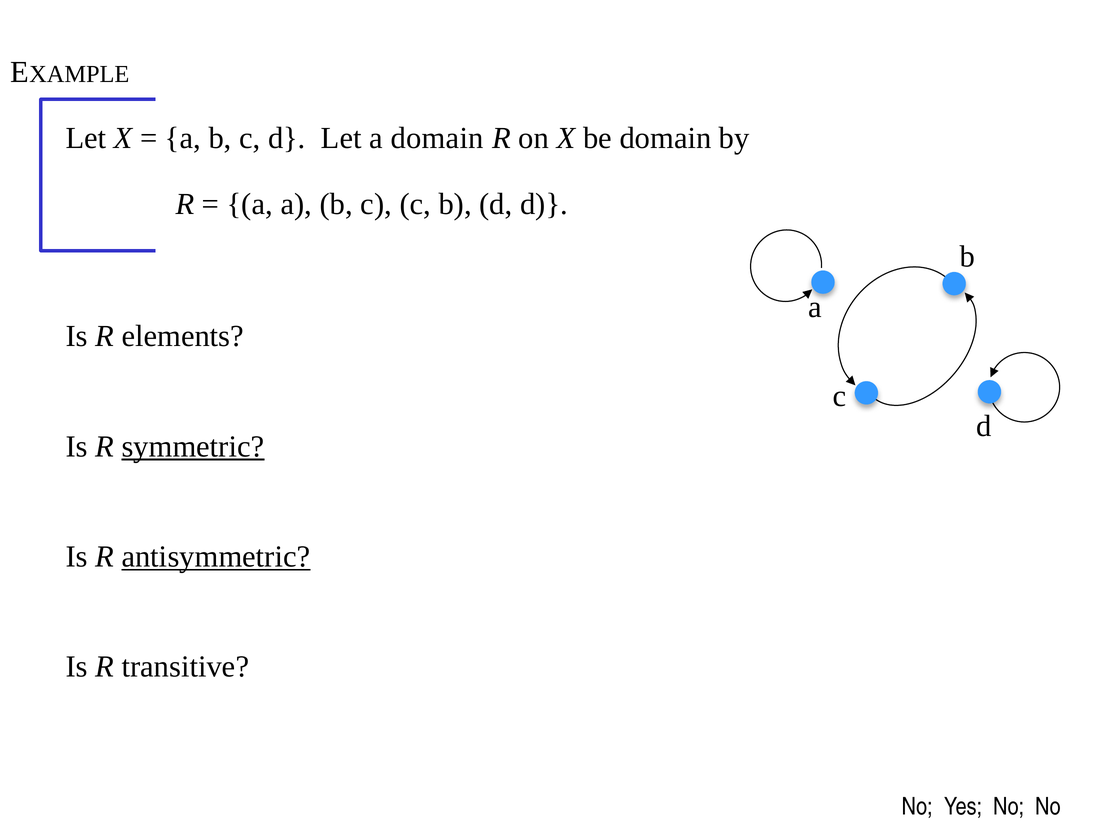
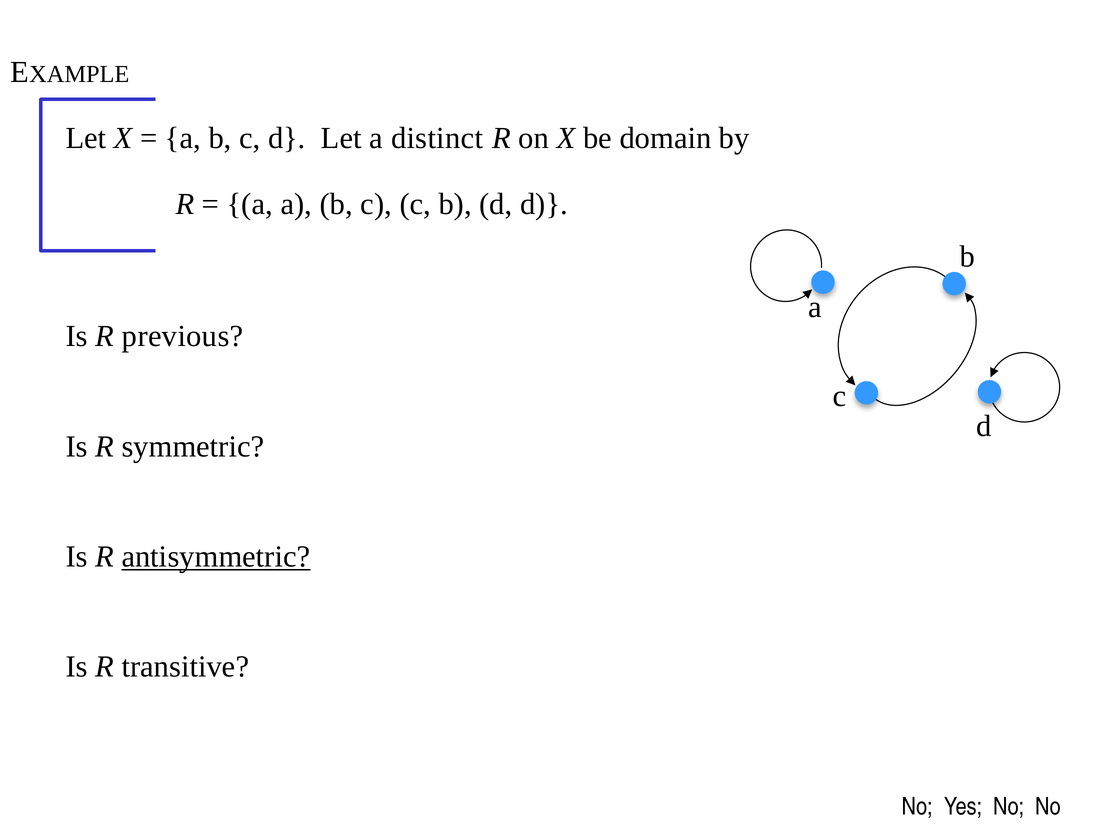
a domain: domain -> distinct
elements: elements -> previous
symmetric underline: present -> none
